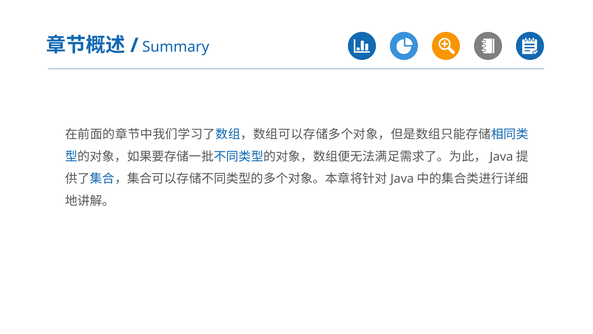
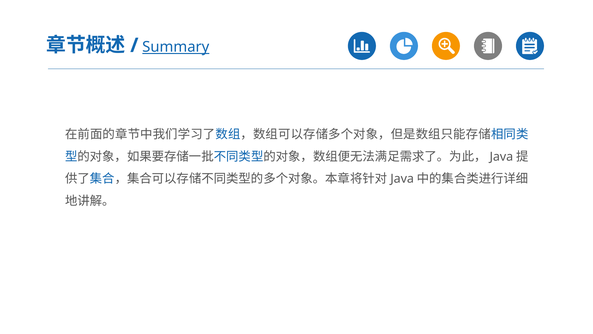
Summary underline: none -> present
